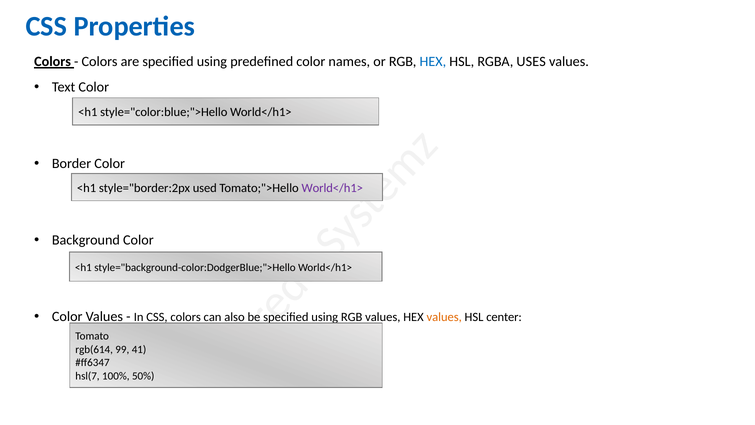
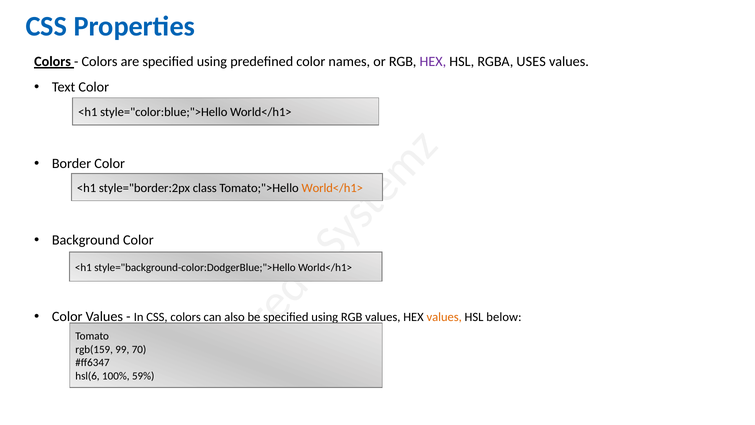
HEX at (433, 62) colour: blue -> purple
used: used -> class
World</h1> at (332, 188) colour: purple -> orange
center: center -> below
rgb(614: rgb(614 -> rgb(159
41: 41 -> 70
hsl(7: hsl(7 -> hsl(6
50%: 50% -> 59%
